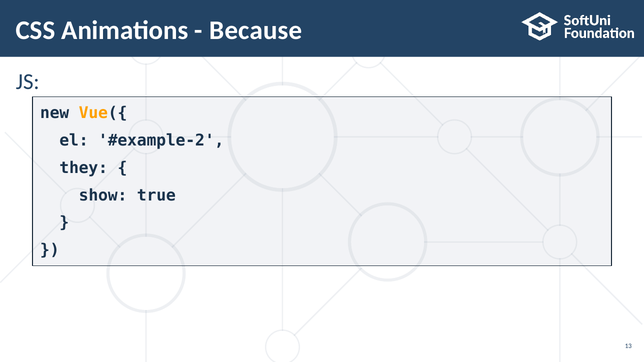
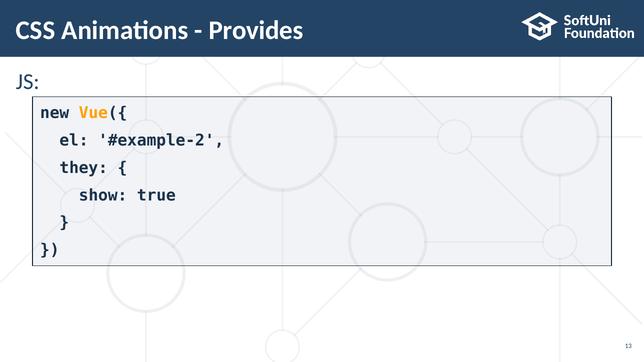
Because: Because -> Provides
